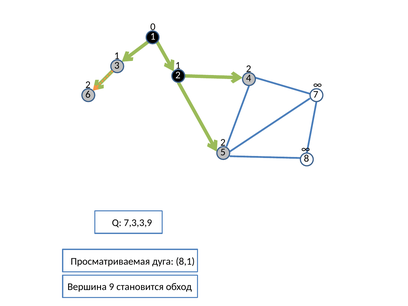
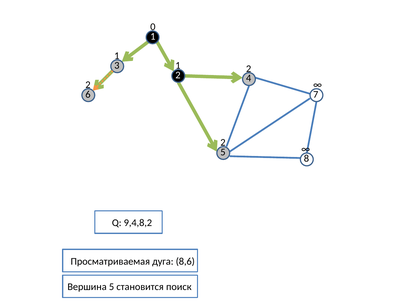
7,3,3,9: 7,3,3,9 -> 9,4,8,2
8,1: 8,1 -> 8,6
Вершина 9: 9 -> 5
обход: обход -> поиск
